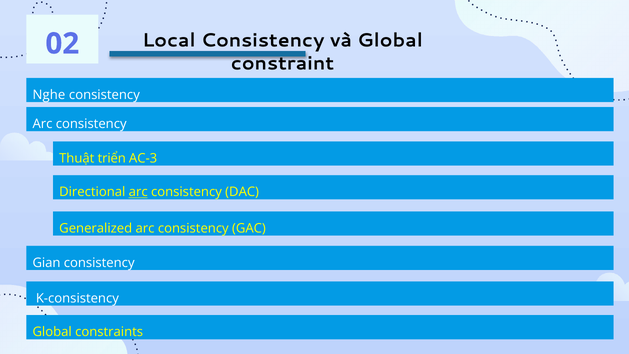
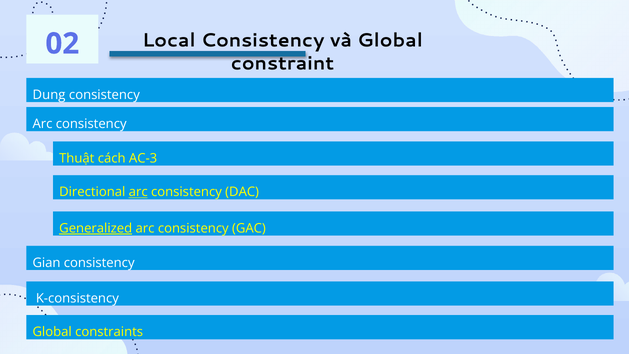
Nghe: Nghe -> Dung
triển: triển -> cách
Generalized underline: none -> present
